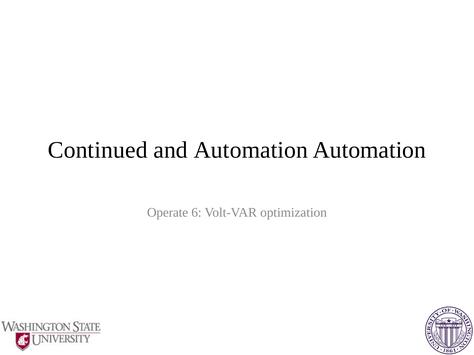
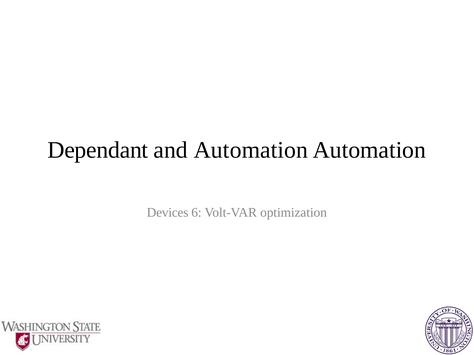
Continued: Continued -> Dependant
Operate: Operate -> Devices
